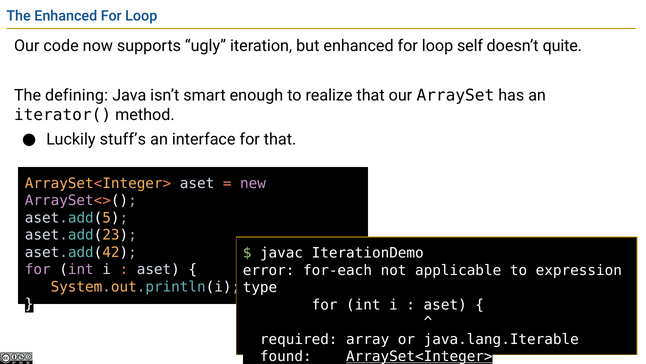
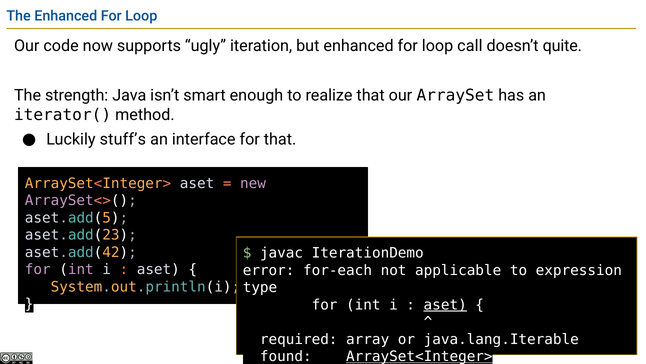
self: self -> call
defining: defining -> strength
aset at (445, 304) underline: none -> present
